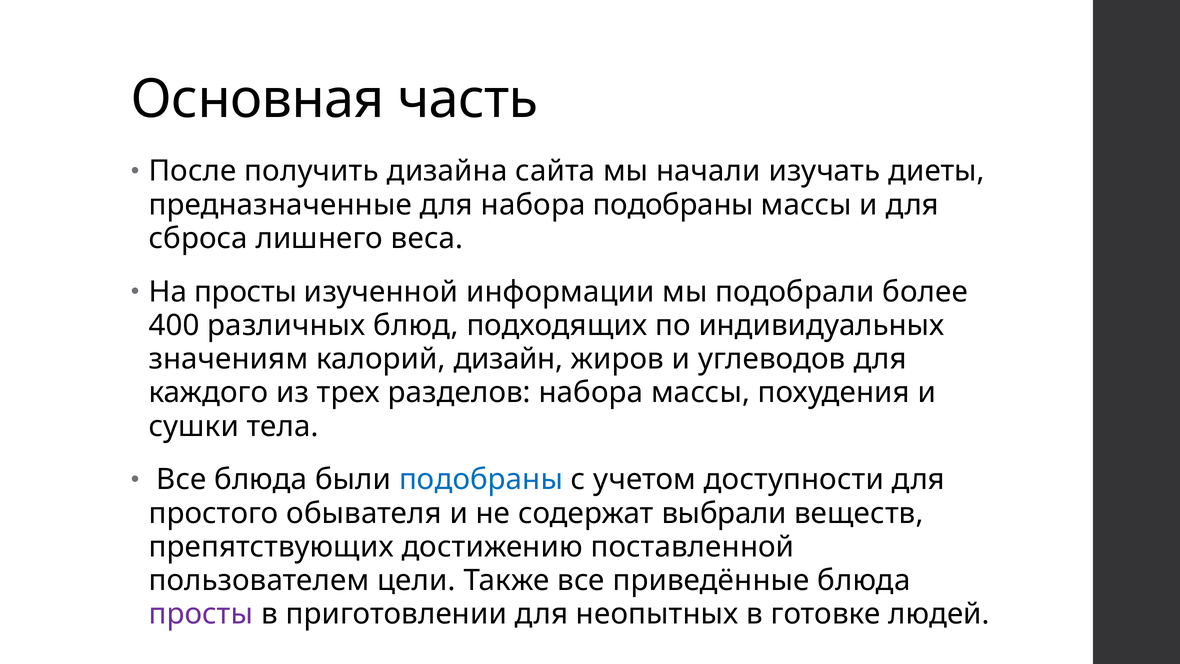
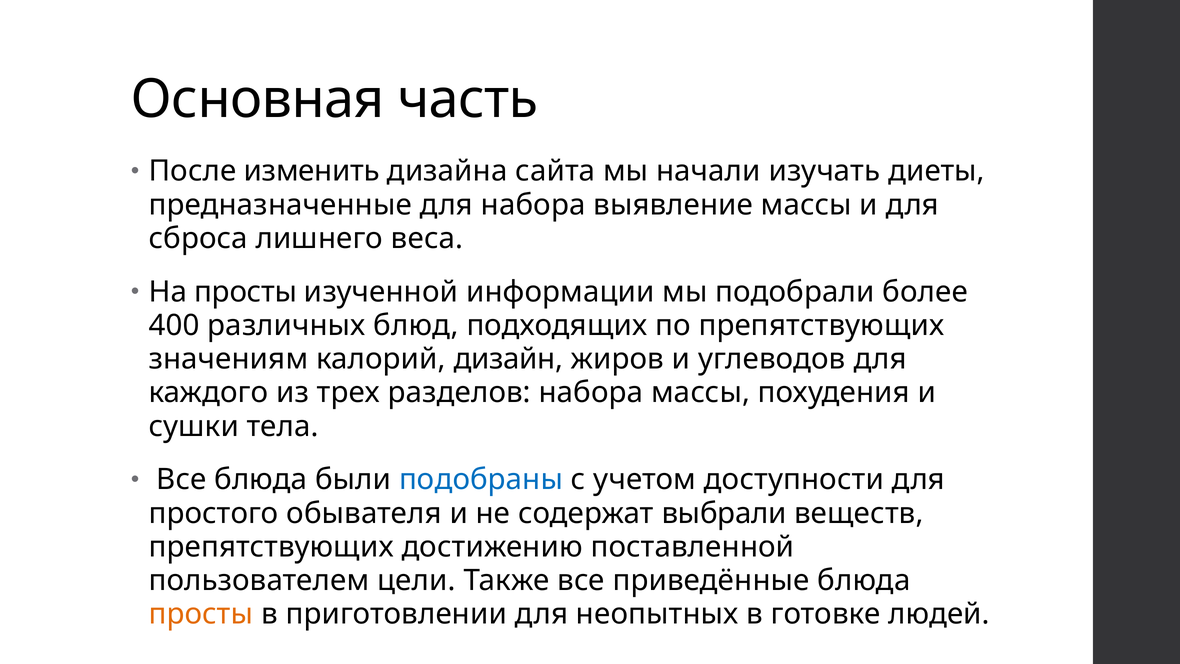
получить: получить -> изменить
набора подобраны: подобраны -> выявление
по индивидуальных: индивидуальных -> препятствующих
просты at (201, 614) colour: purple -> orange
